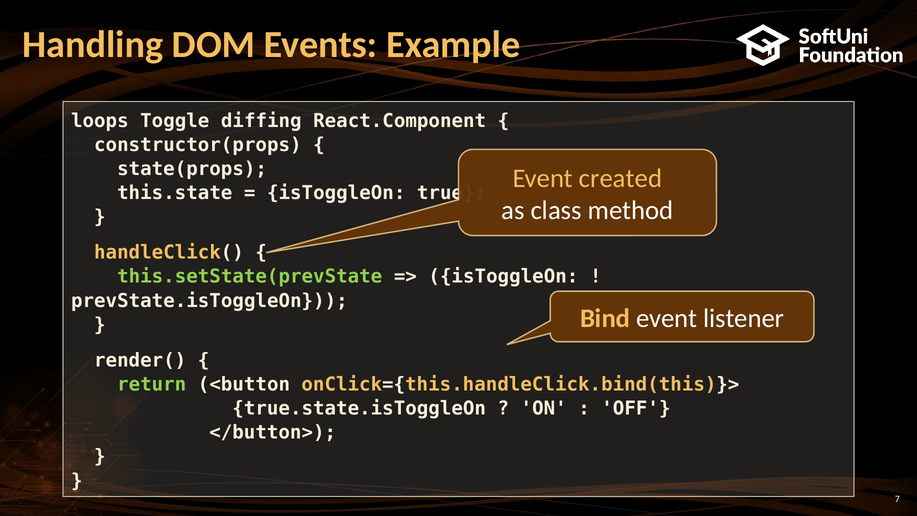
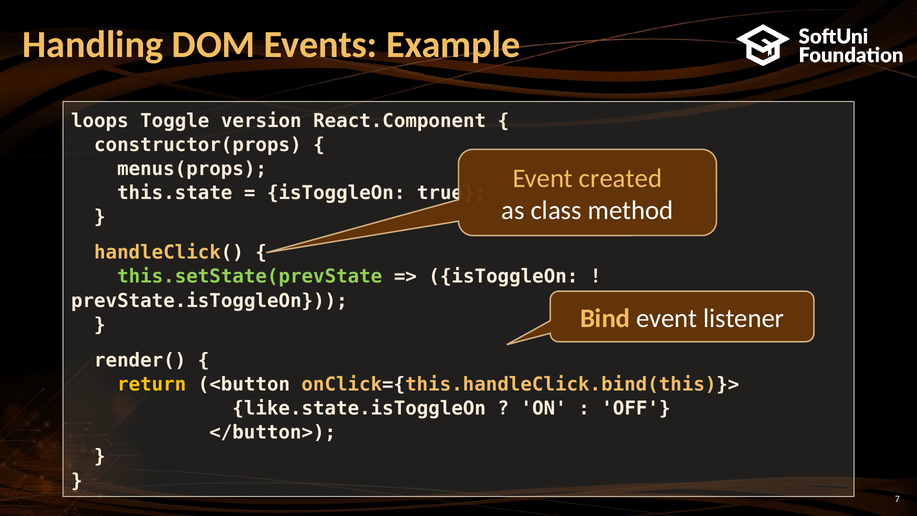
diffing: diffing -> version
state(props: state(props -> menus(props
return colour: light green -> yellow
true.state.isToggleOn: true.state.isToggleOn -> like.state.isToggleOn
